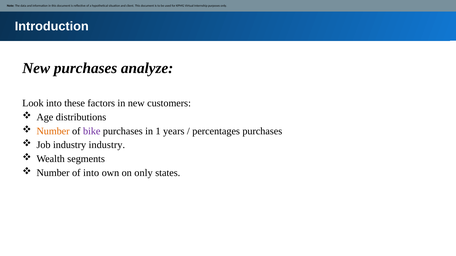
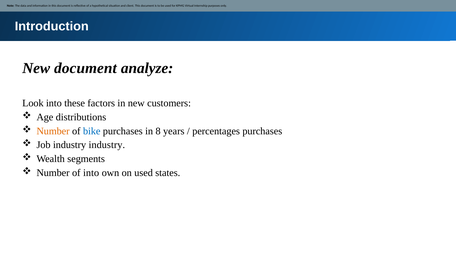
New purchases: purchases -> document
bike colour: purple -> blue
1: 1 -> 8
on only: only -> used
